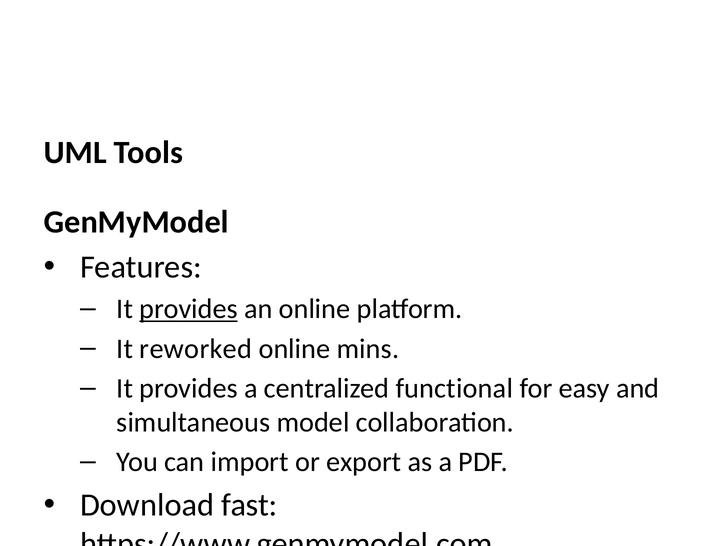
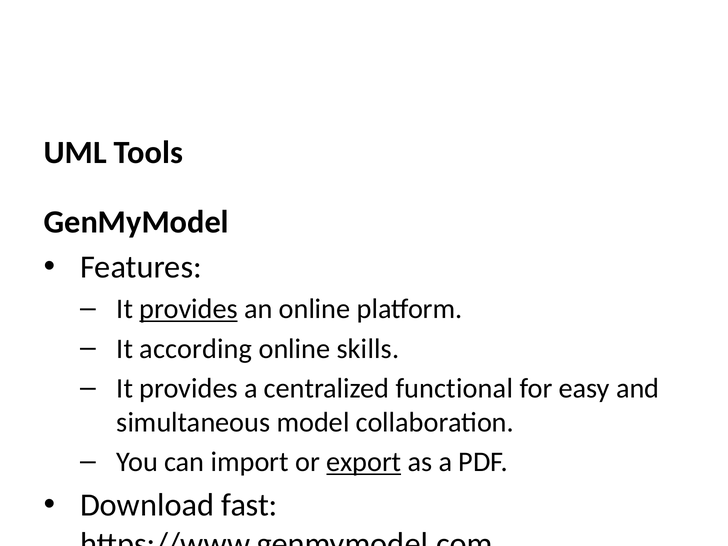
reworked: reworked -> according
mins: mins -> skills
export underline: none -> present
